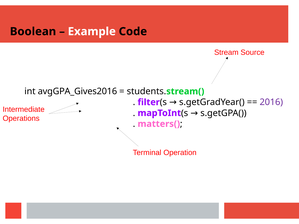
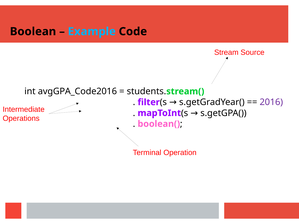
Example colour: white -> light blue
avgGPA_Gives2016: avgGPA_Gives2016 -> avgGPA_Code2016
matters(: matters( -> boolean(
